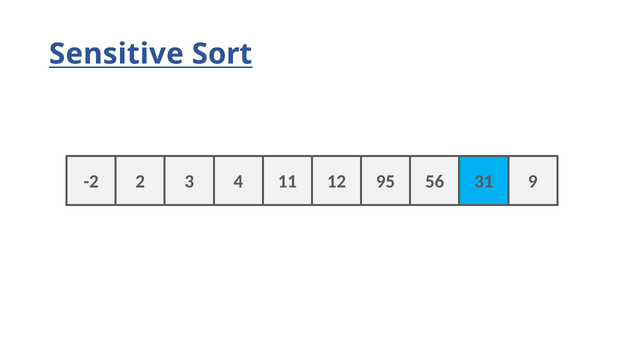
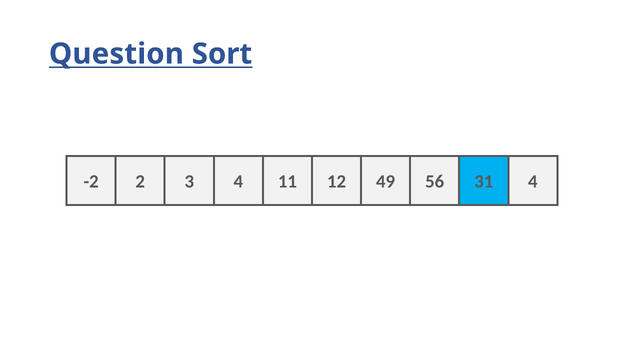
Sensitive: Sensitive -> Question
95: 95 -> 49
31 9: 9 -> 4
